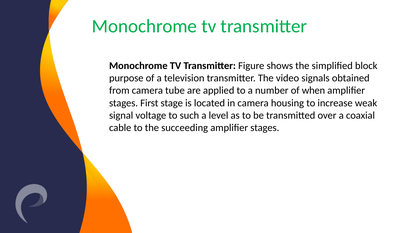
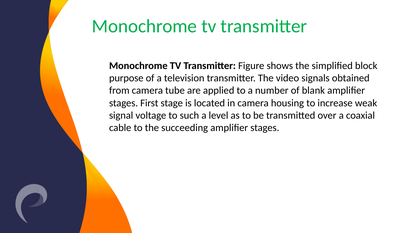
when: when -> blank
